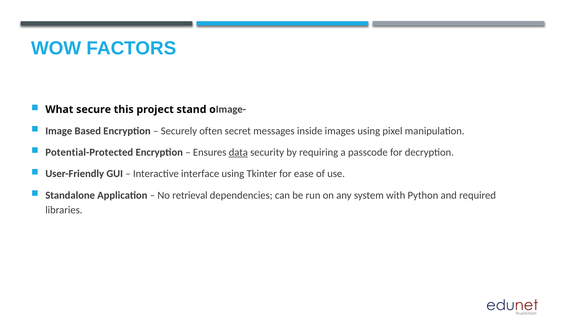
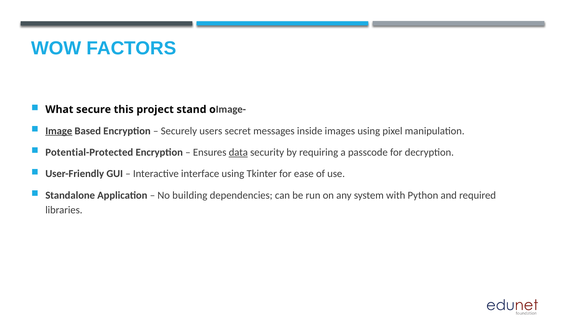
Image underline: none -> present
often: often -> users
retrieval: retrieval -> building
